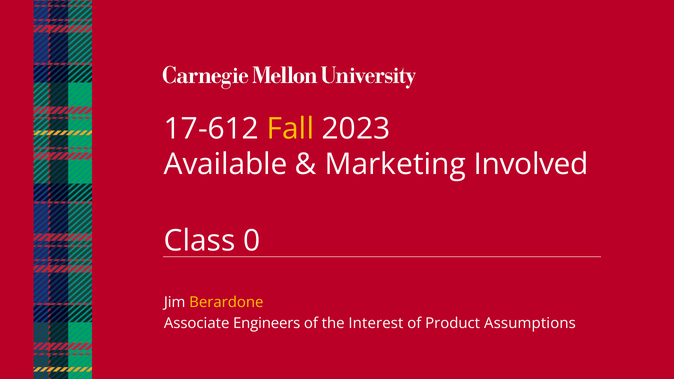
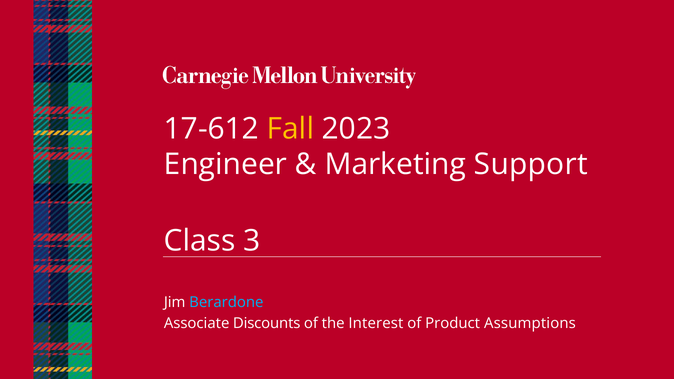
Available: Available -> Engineer
Involved: Involved -> Support
0: 0 -> 3
Berardone colour: yellow -> light blue
Engineers: Engineers -> Discounts
